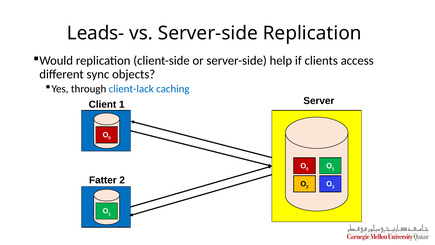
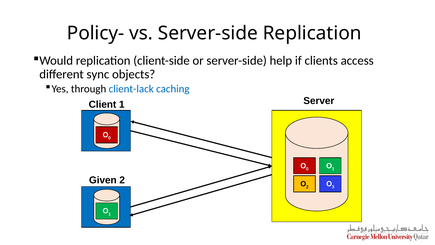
Leads-: Leads- -> Policy-
Fatter: Fatter -> Given
